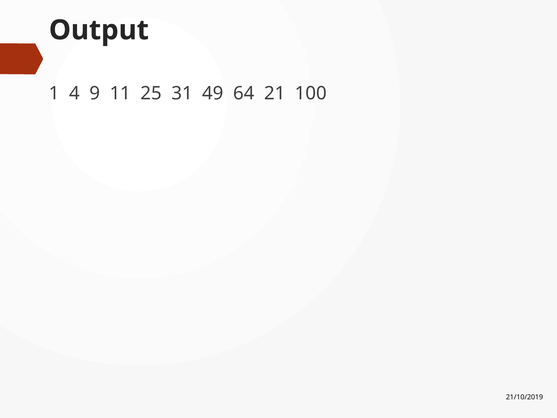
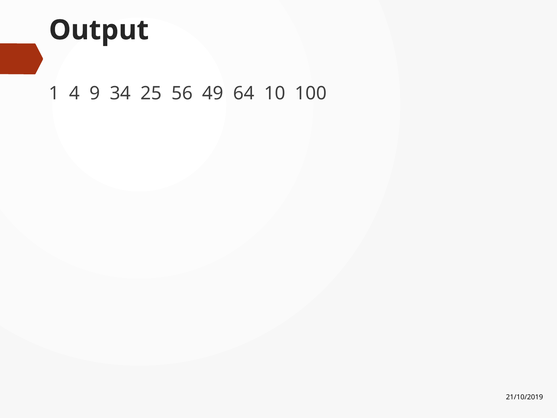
11: 11 -> 34
31: 31 -> 56
21: 21 -> 10
